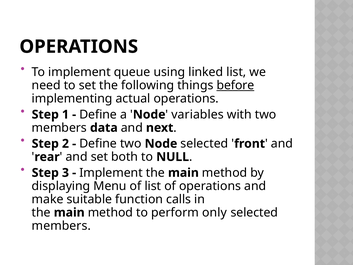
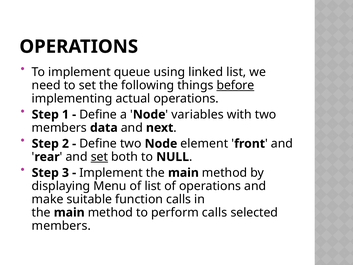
Node selected: selected -> element
set at (99, 157) underline: none -> present
perform only: only -> calls
